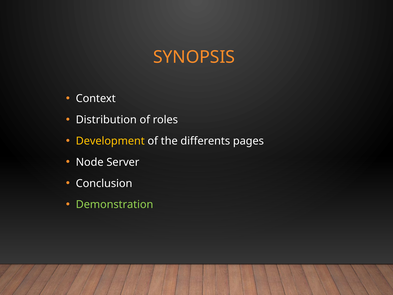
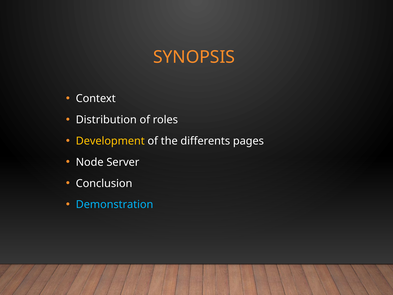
Demonstration colour: light green -> light blue
